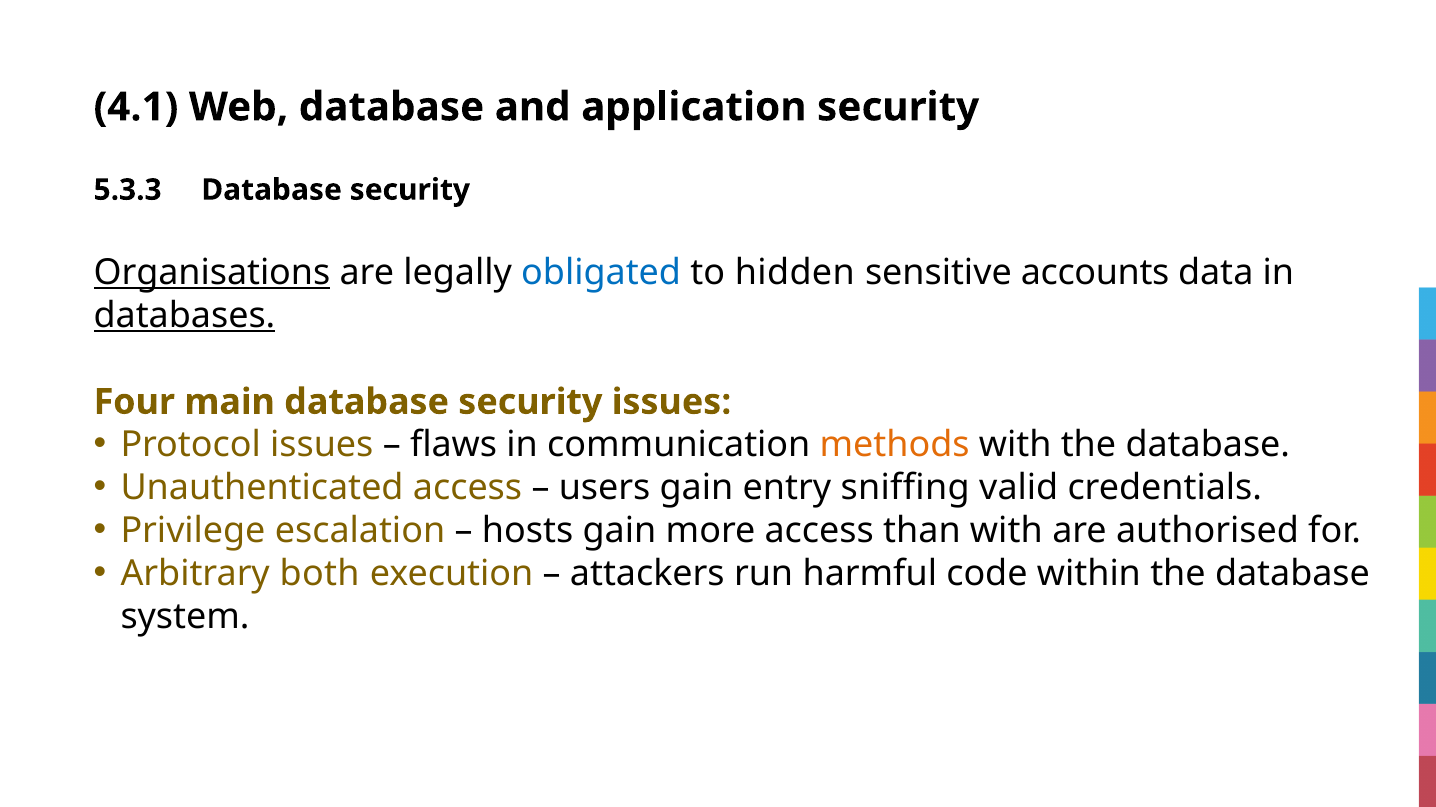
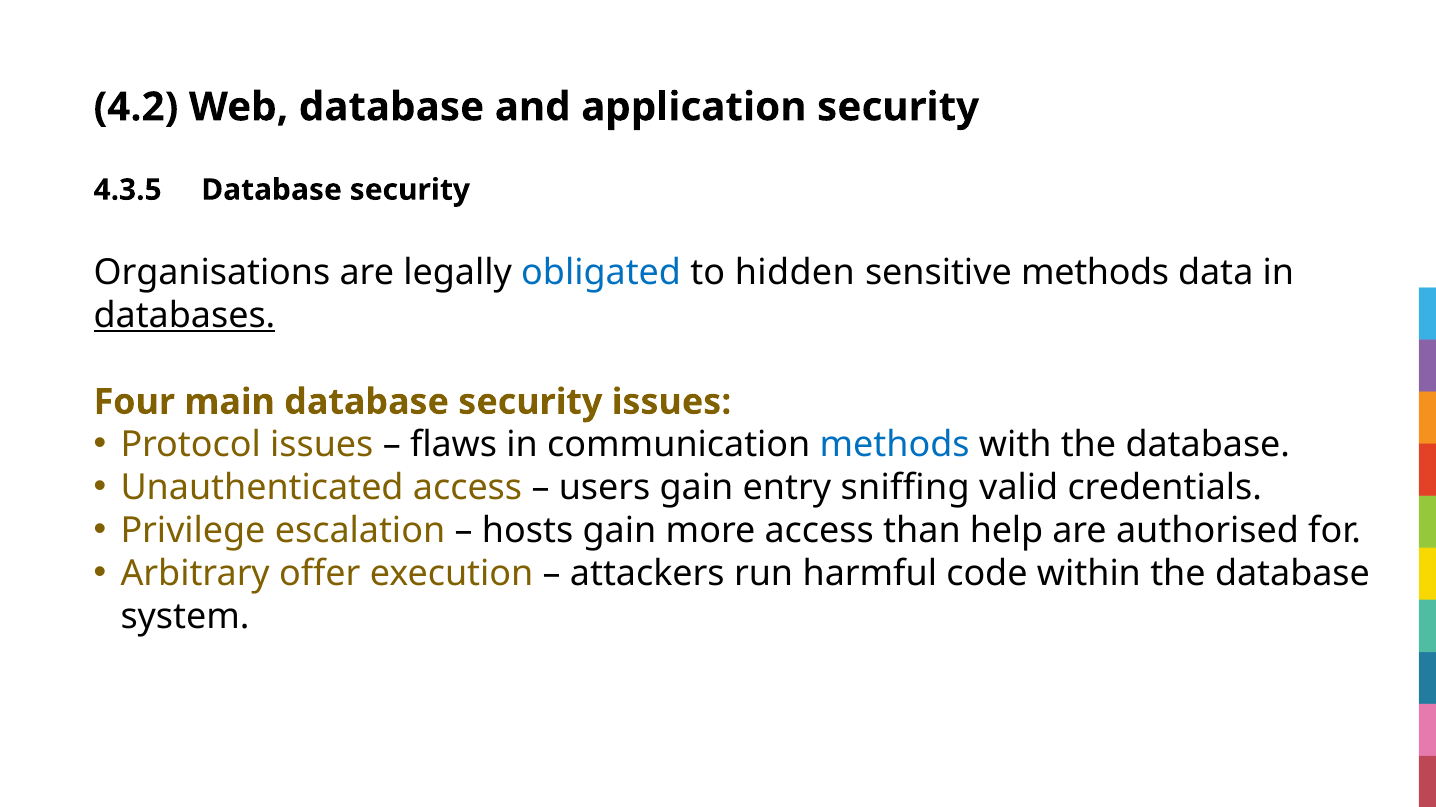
4.1: 4.1 -> 4.2
5.3.3: 5.3.3 -> 4.3.5
Organisations underline: present -> none
sensitive accounts: accounts -> methods
methods at (895, 445) colour: orange -> blue
than with: with -> help
both: both -> offer
